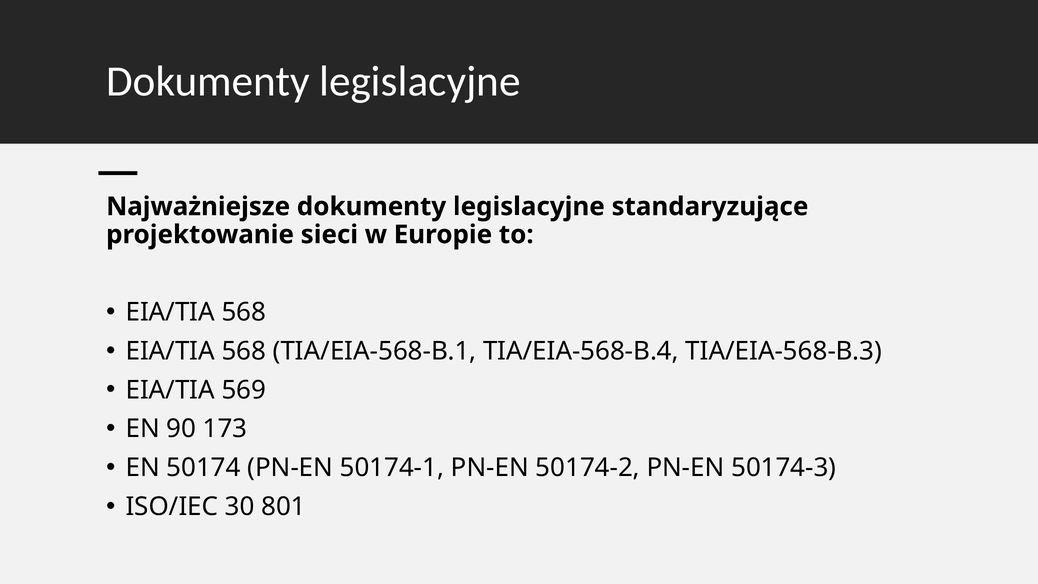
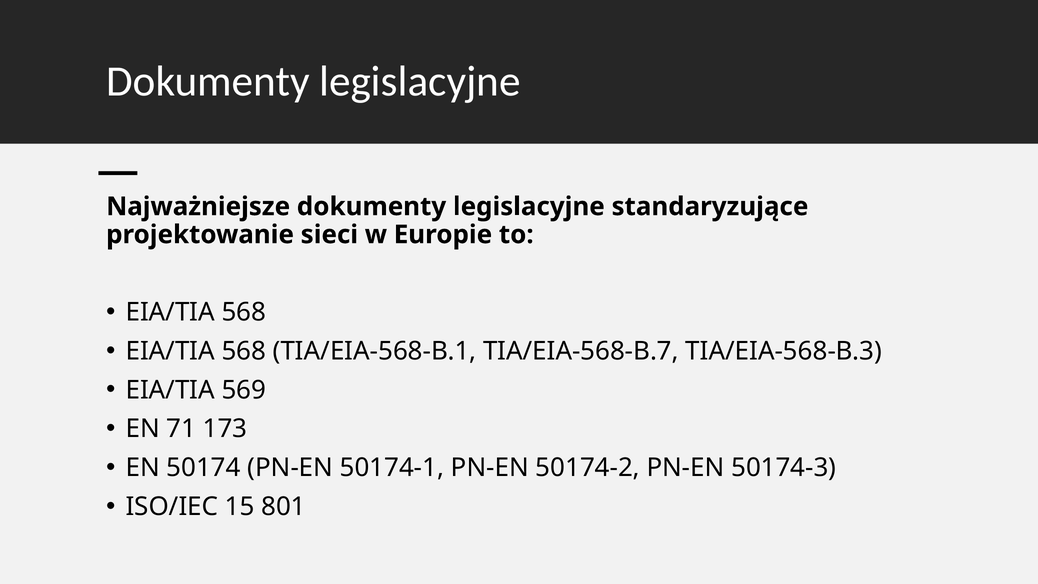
TIA/EIA-568-B.4: TIA/EIA-568-B.4 -> TIA/EIA-568-B.7
90: 90 -> 71
30: 30 -> 15
